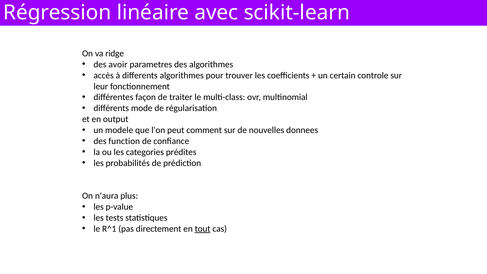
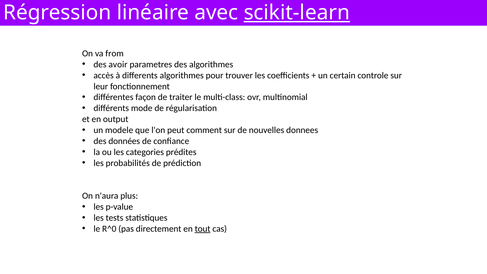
scikit-learn underline: none -> present
ridge: ridge -> from
function: function -> données
R^1: R^1 -> R^0
